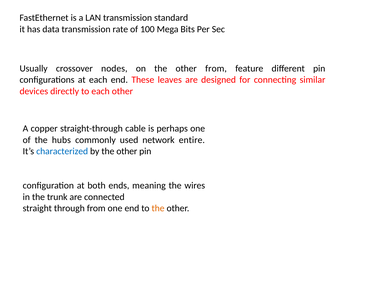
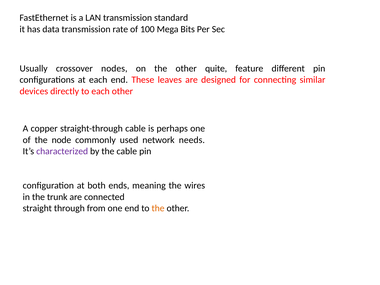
other from: from -> quite
hubs: hubs -> node
entire: entire -> needs
characterized colour: blue -> purple
by the other: other -> cable
